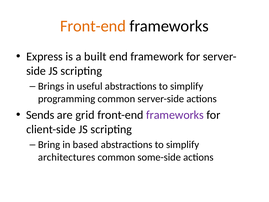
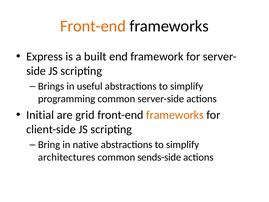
Sends: Sends -> Initial
frameworks at (175, 115) colour: purple -> orange
based: based -> native
some-side: some-side -> sends-side
